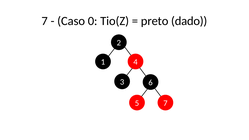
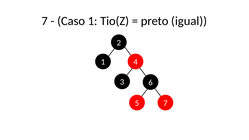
Caso 0: 0 -> 1
dado: dado -> igual
